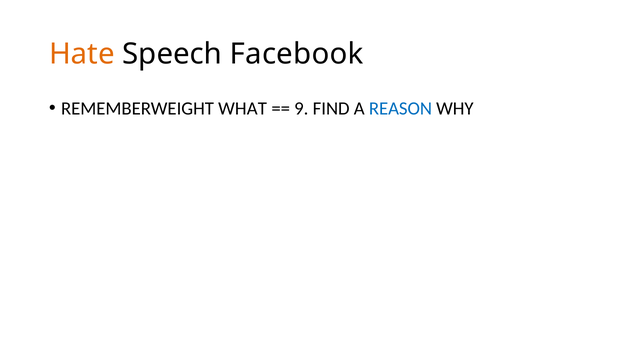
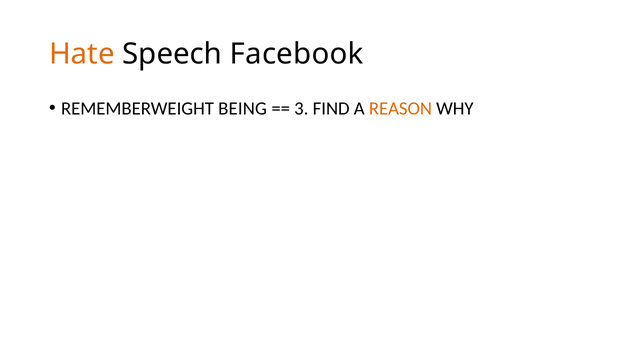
WHAT: WHAT -> BEING
9: 9 -> 3
REASON colour: blue -> orange
